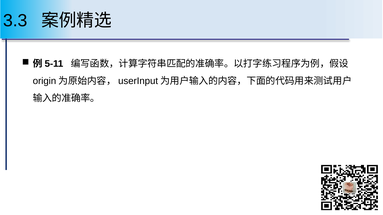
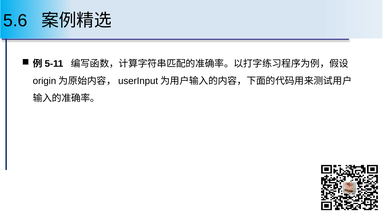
3.3: 3.3 -> 5.6
